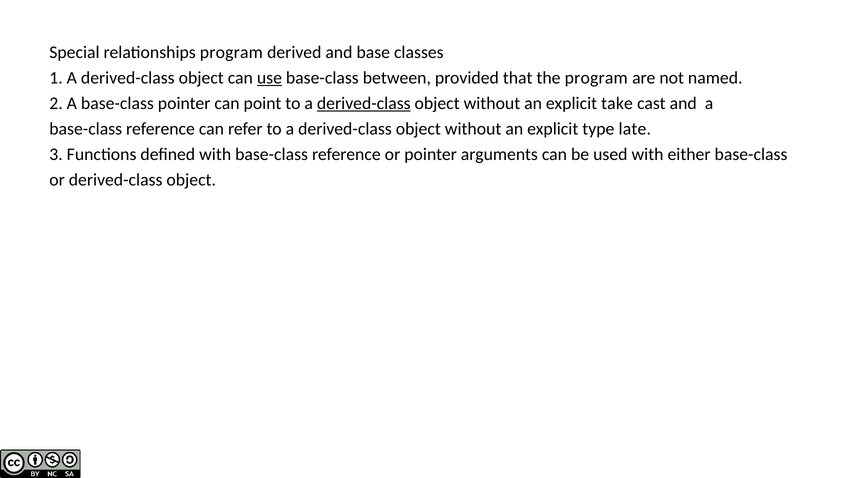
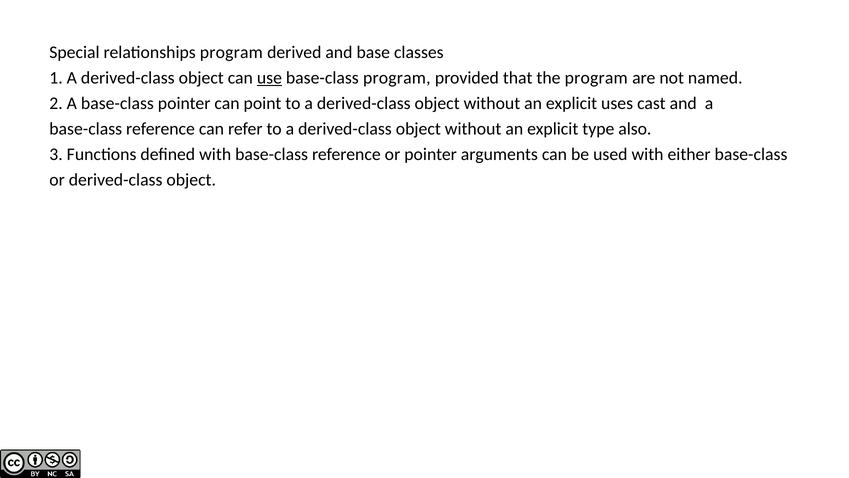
base-class between: between -> program
derived-class at (364, 103) underline: present -> none
take: take -> uses
late: late -> also
